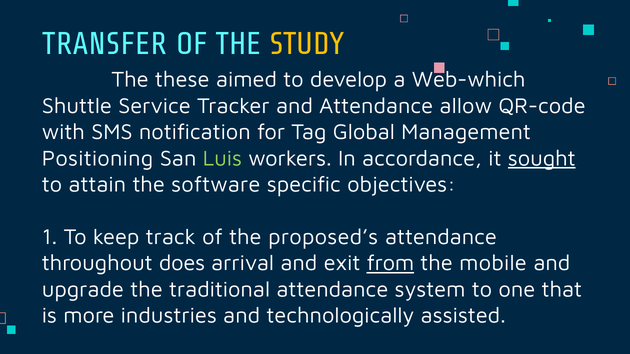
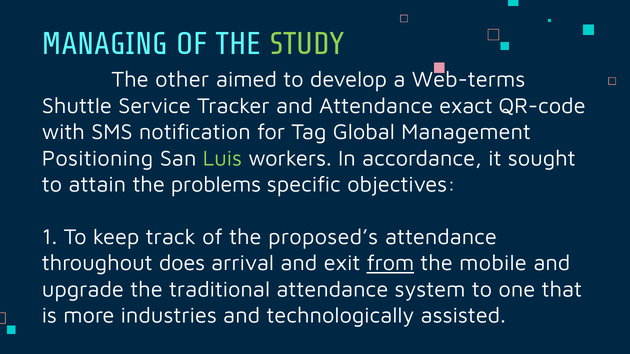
TRANSFER: TRANSFER -> MANAGING
STUDY colour: yellow -> light green
these: these -> other
Web-which: Web-which -> Web-terms
allow: allow -> exact
sought underline: present -> none
software: software -> problems
